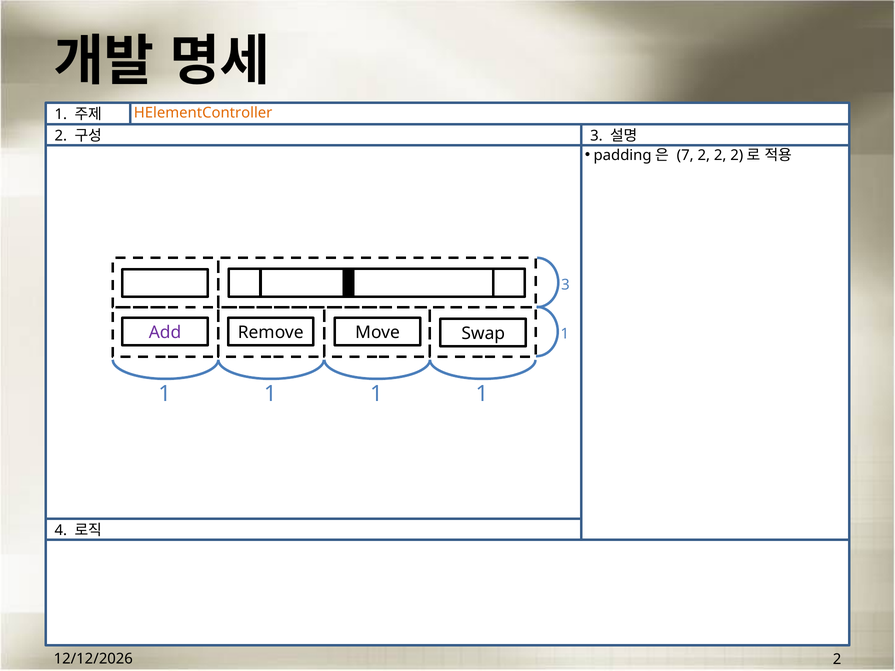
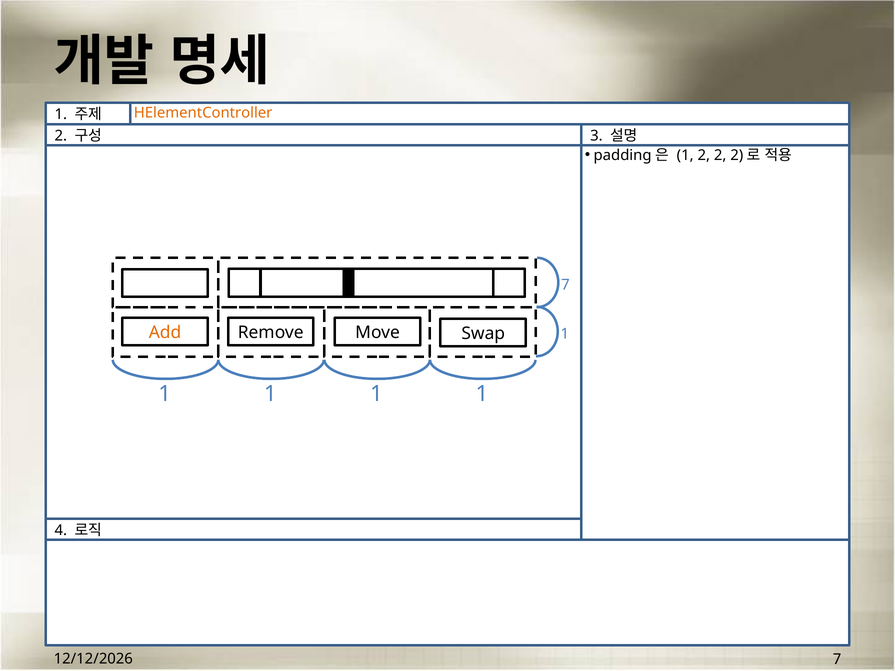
7 at (685, 155): 7 -> 1
3 at (565, 285): 3 -> 7
Add colour: purple -> orange
2 at (837, 660): 2 -> 7
